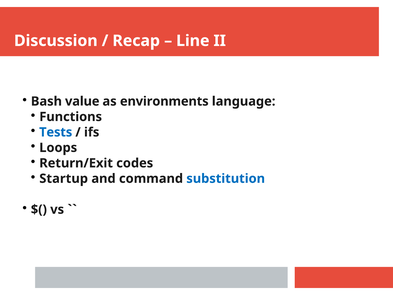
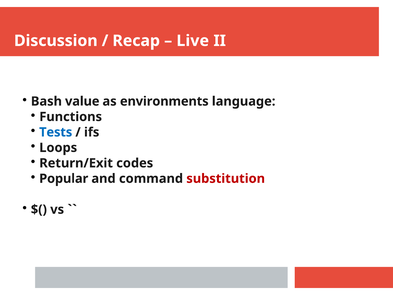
Line: Line -> Live
Startup: Startup -> Popular
substitution colour: blue -> red
